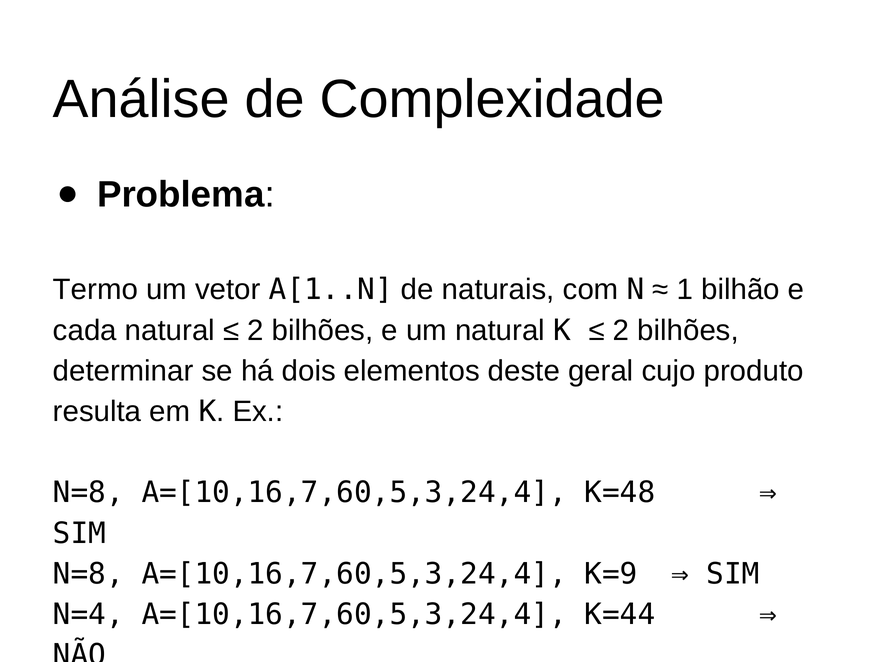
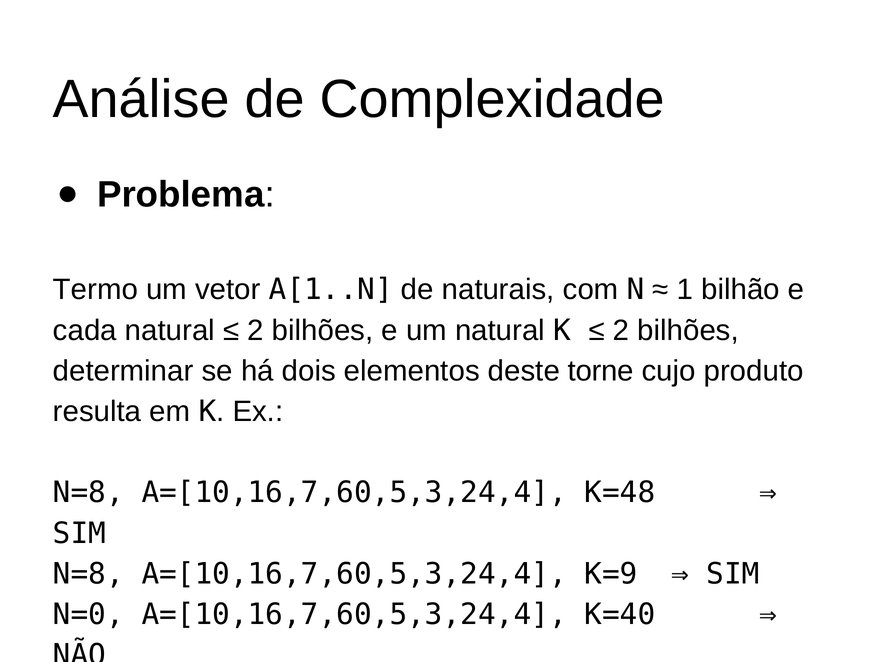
geral: geral -> torne
N=4: N=4 -> N=0
K=44: K=44 -> K=40
